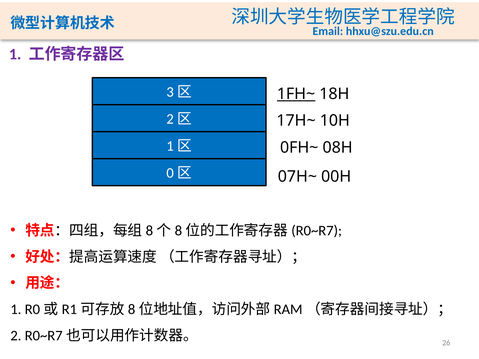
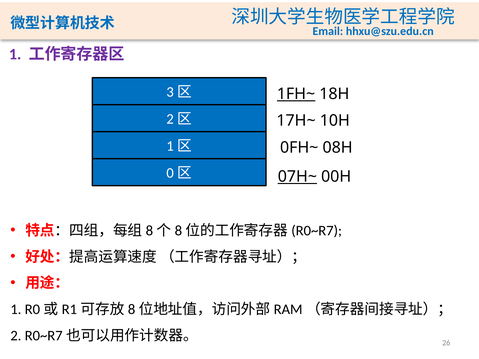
07H~ underline: none -> present
